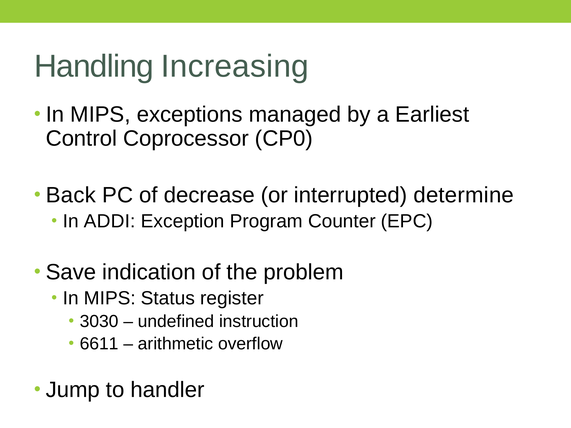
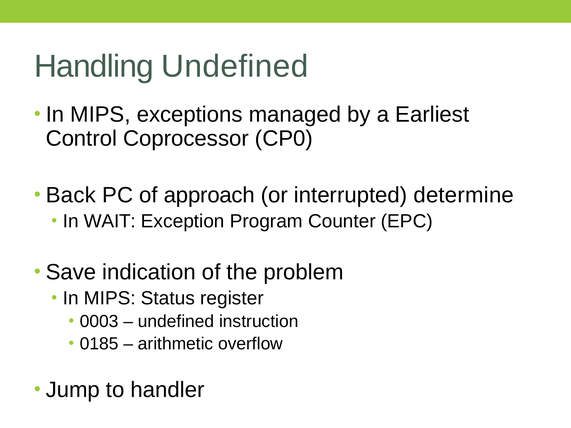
Handling Increasing: Increasing -> Undefined
decrease: decrease -> approach
ADDI: ADDI -> WAIT
3030: 3030 -> 0003
6611: 6611 -> 0185
